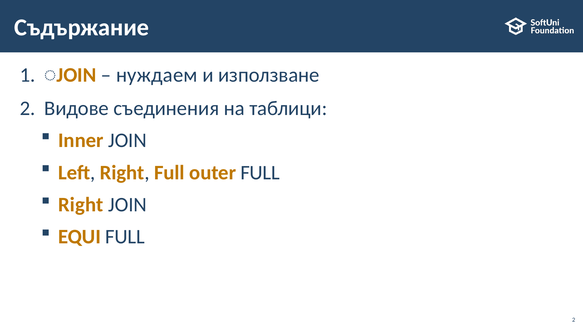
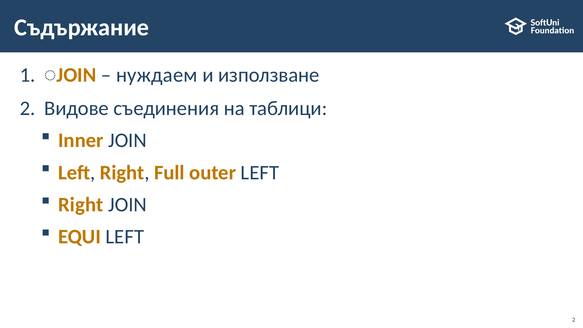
outer FULL: FULL -> LEFT
EQUI FULL: FULL -> LEFT
